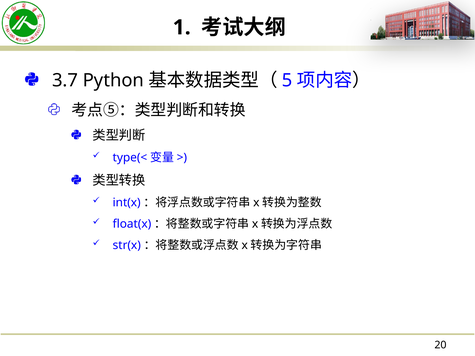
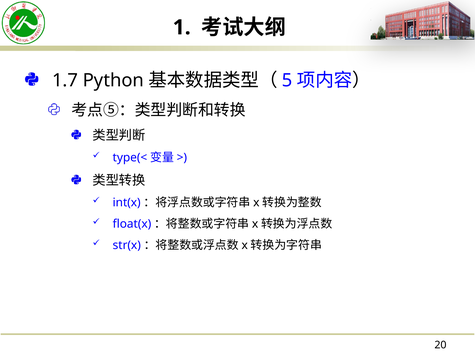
3.7: 3.7 -> 1.7
